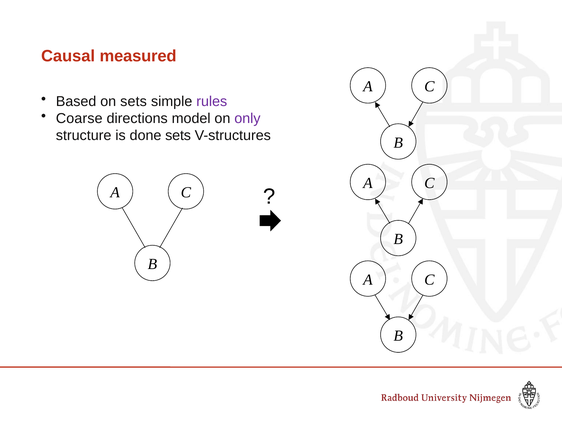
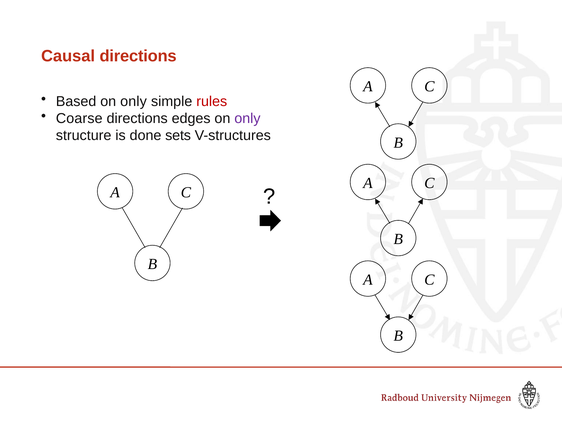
Causal measured: measured -> directions
Based on sets: sets -> only
rules colour: purple -> red
model: model -> edges
